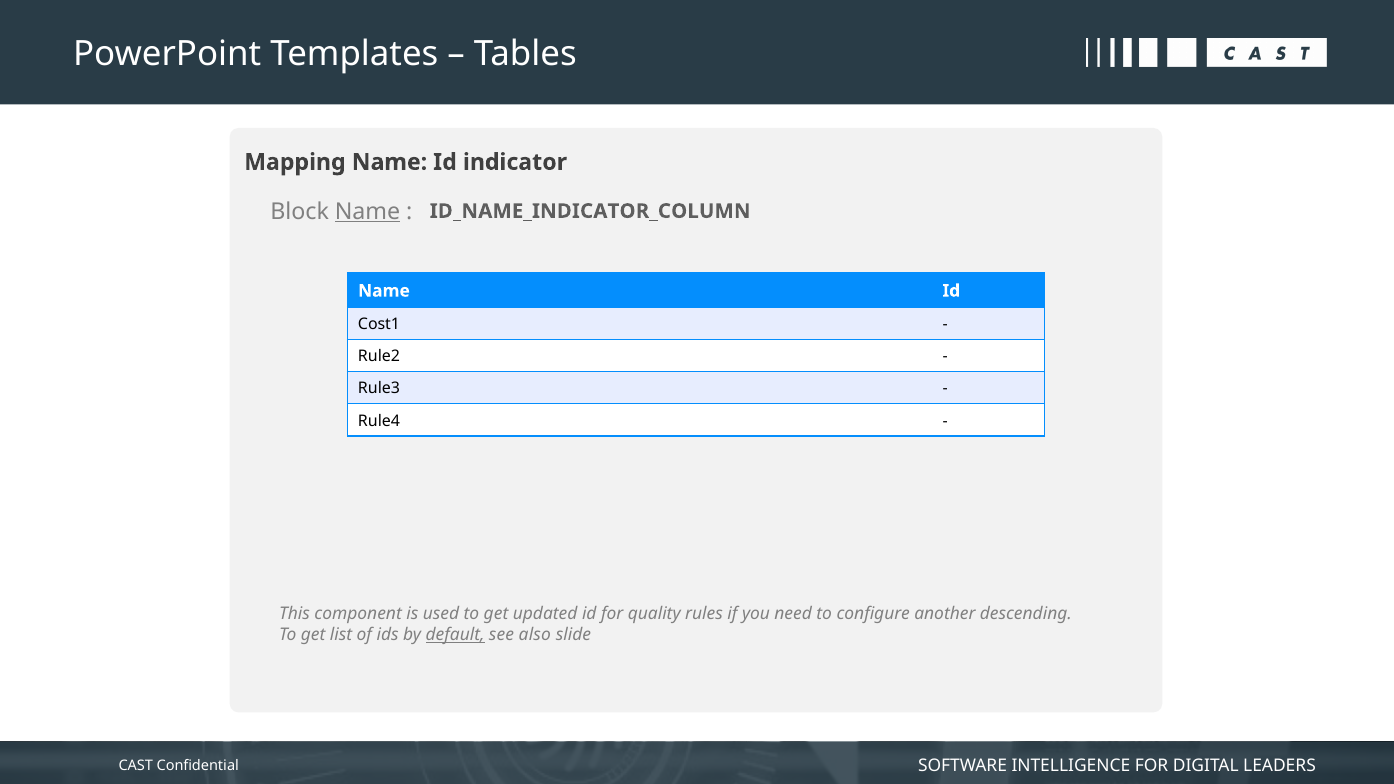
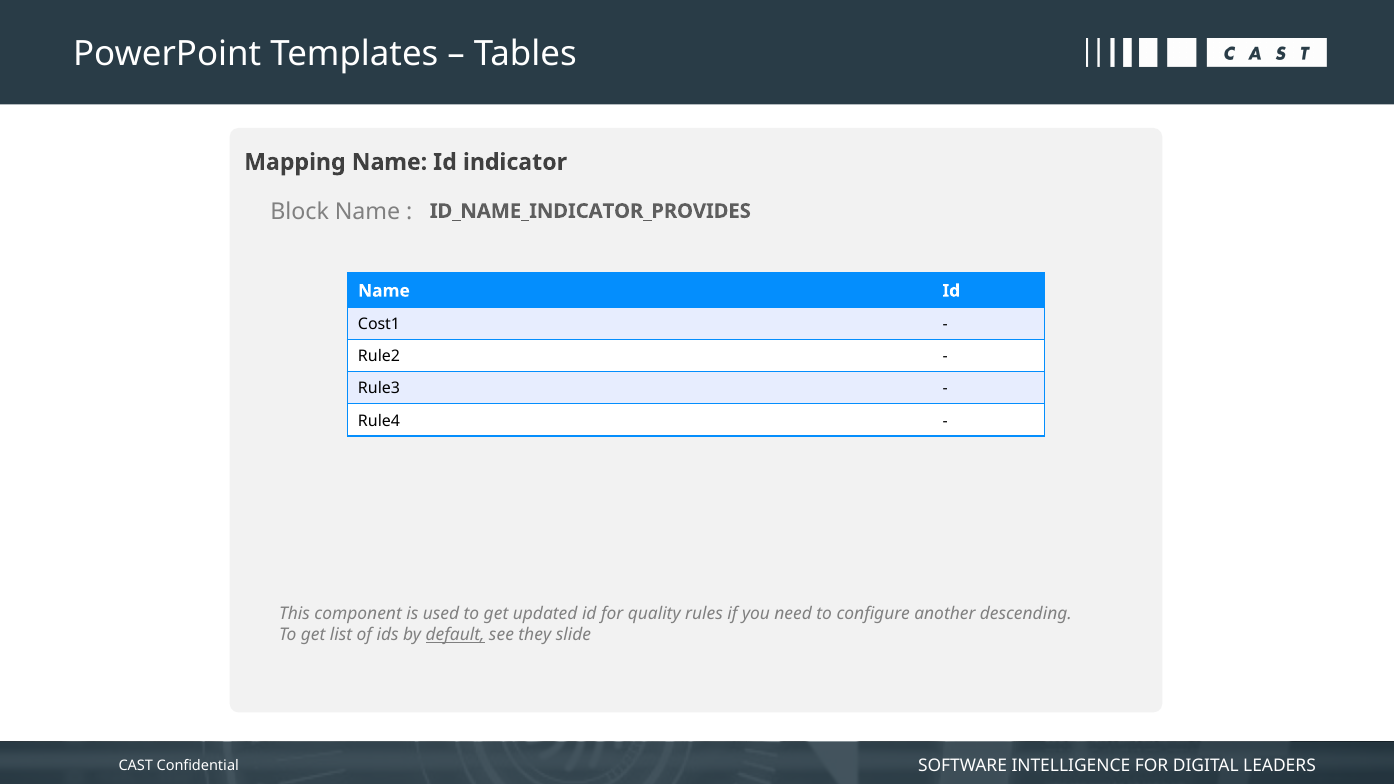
Name at (367, 212) underline: present -> none
ID_NAME_INDICATOR_COLUMN: ID_NAME_INDICATOR_COLUMN -> ID_NAME_INDICATOR_PROVIDES
also: also -> they
